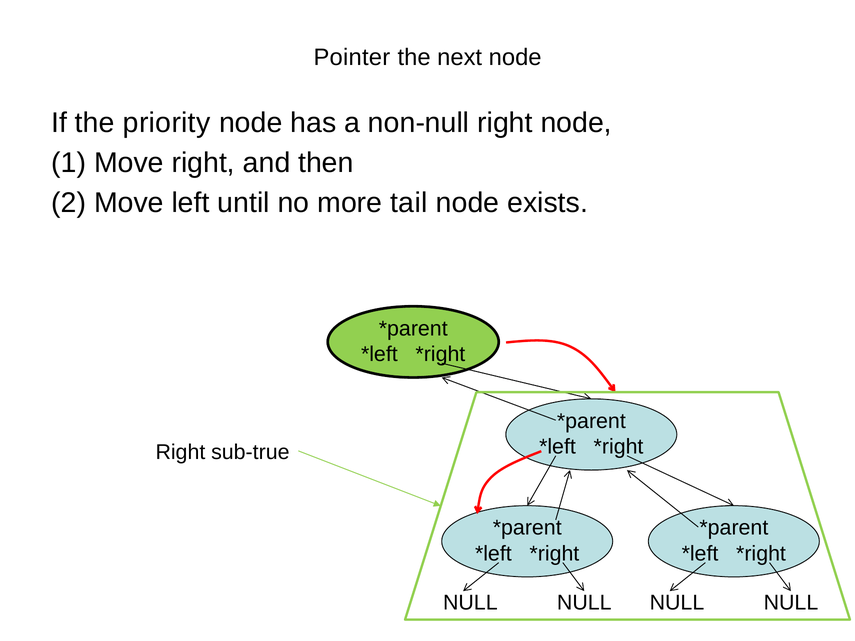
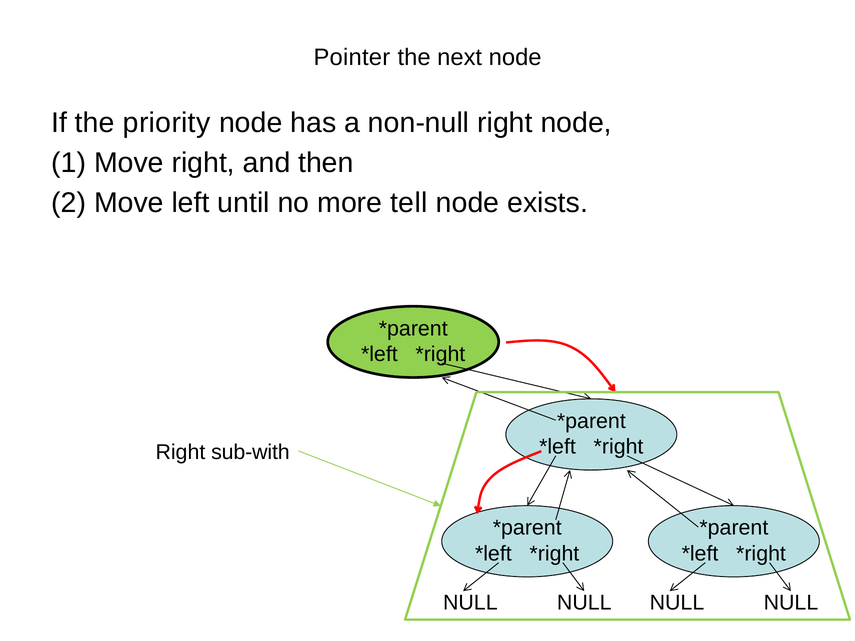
tail: tail -> tell
sub-true: sub-true -> sub-with
